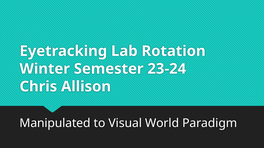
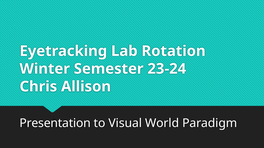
Manipulated: Manipulated -> Presentation
